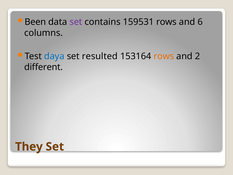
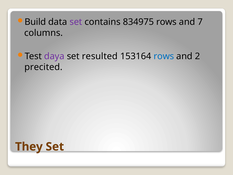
Been: Been -> Build
159531: 159531 -> 834975
6: 6 -> 7
daya colour: blue -> purple
rows at (164, 56) colour: orange -> blue
different: different -> precited
